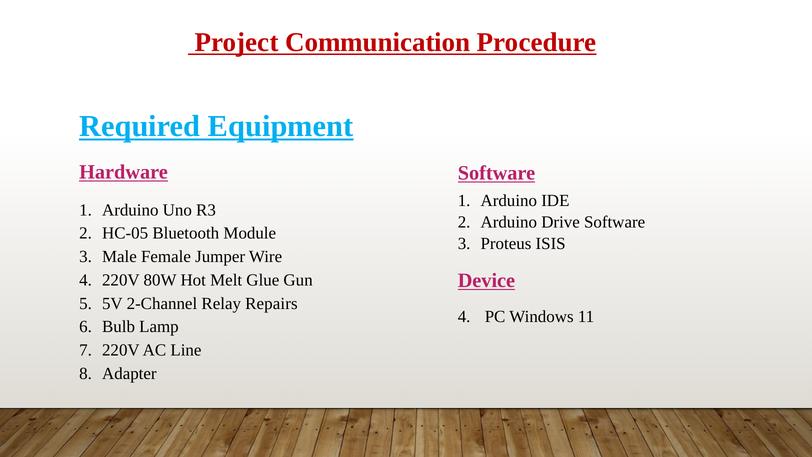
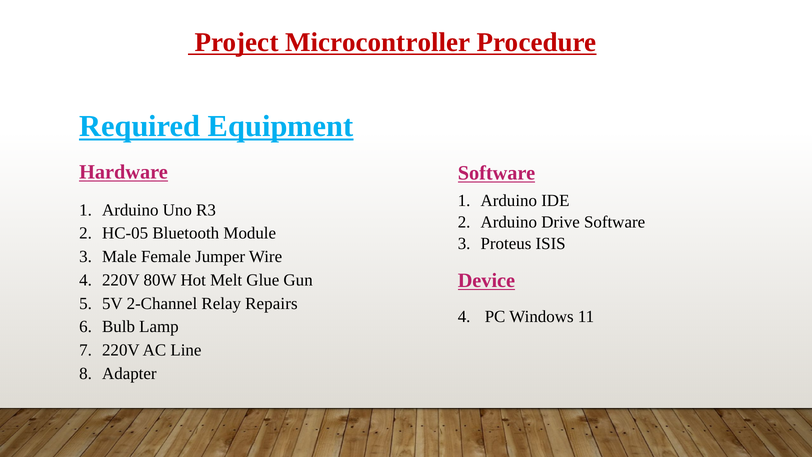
Communication: Communication -> Microcontroller
